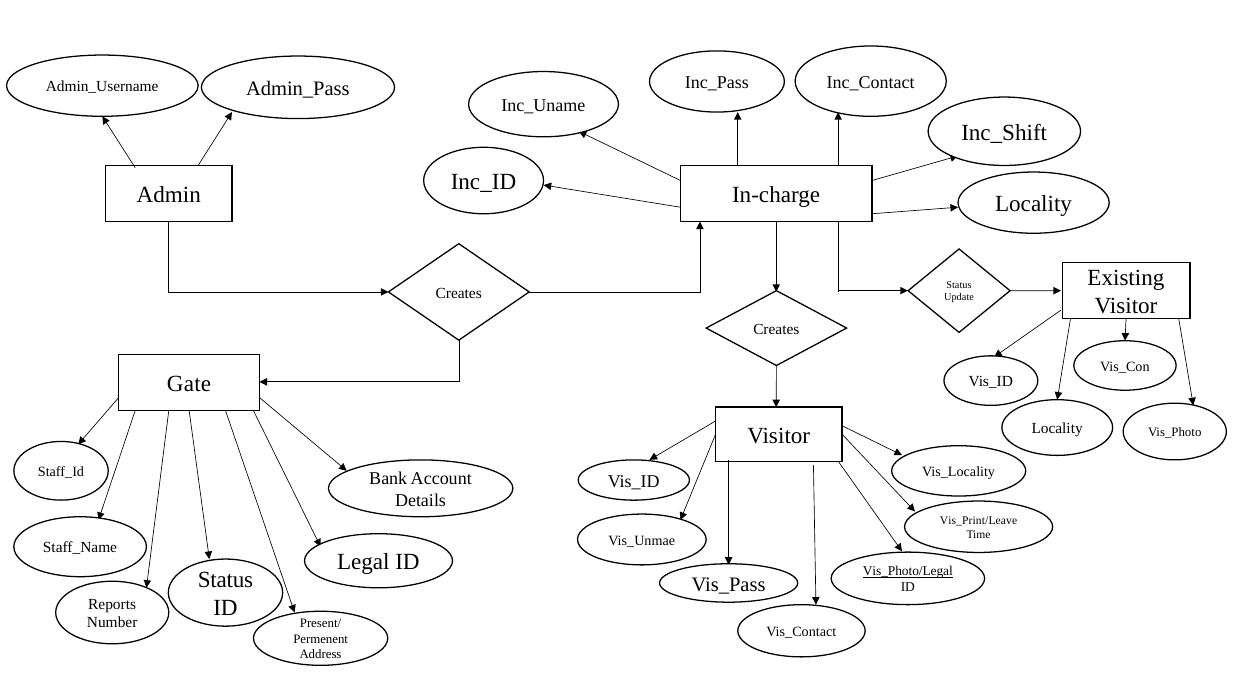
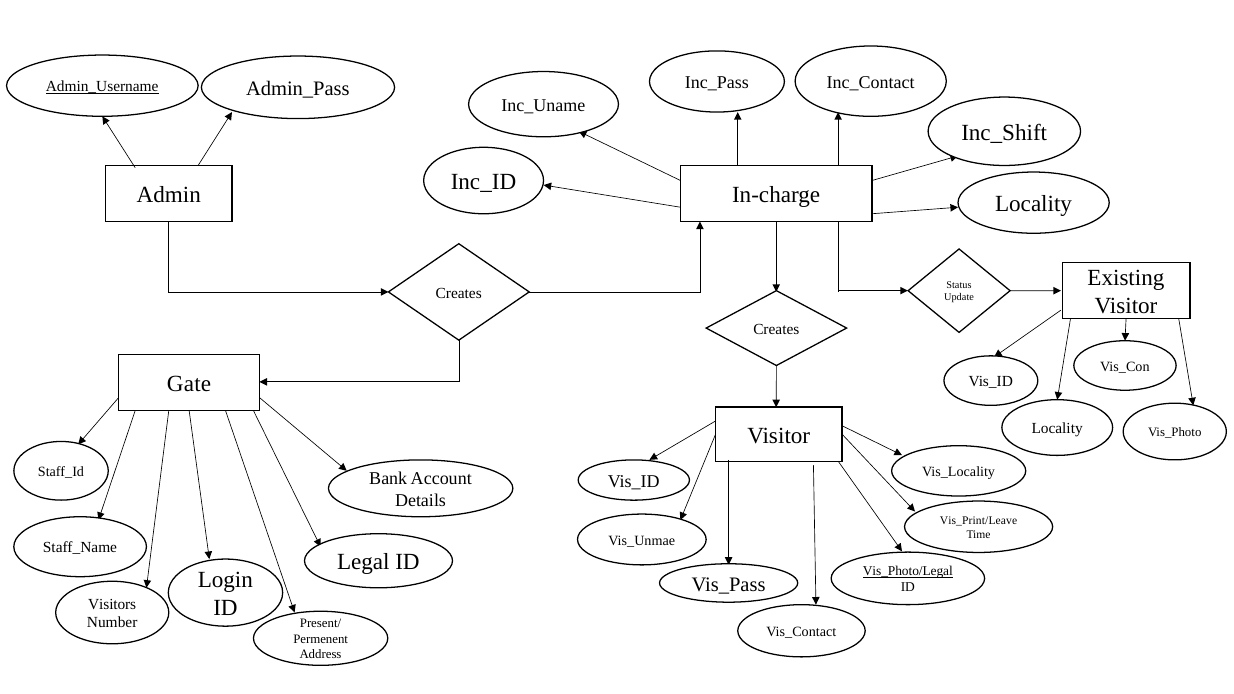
Admin_Username underline: none -> present
Status at (225, 580): Status -> Login
Reports: Reports -> Visitors
